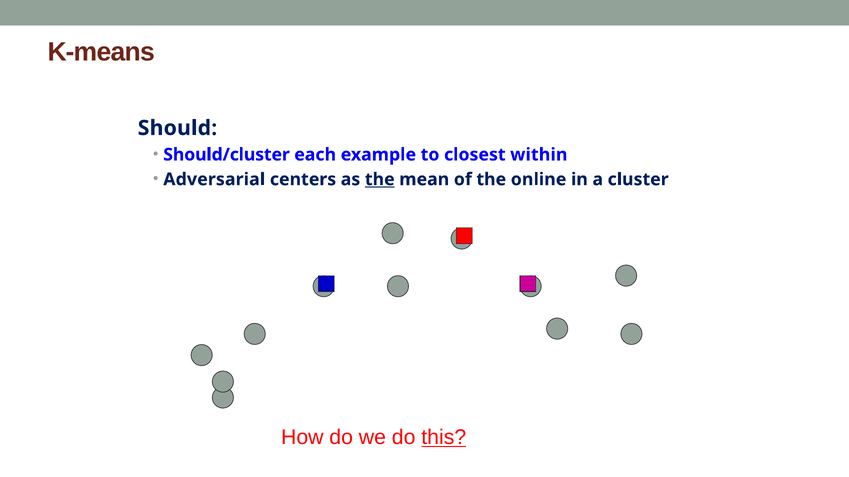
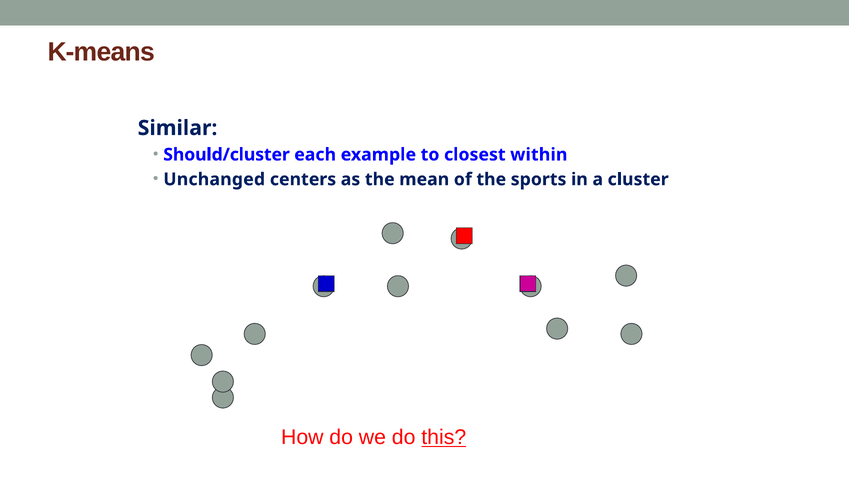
Should: Should -> Similar
Adversarial: Adversarial -> Unchanged
the at (380, 180) underline: present -> none
online: online -> sports
